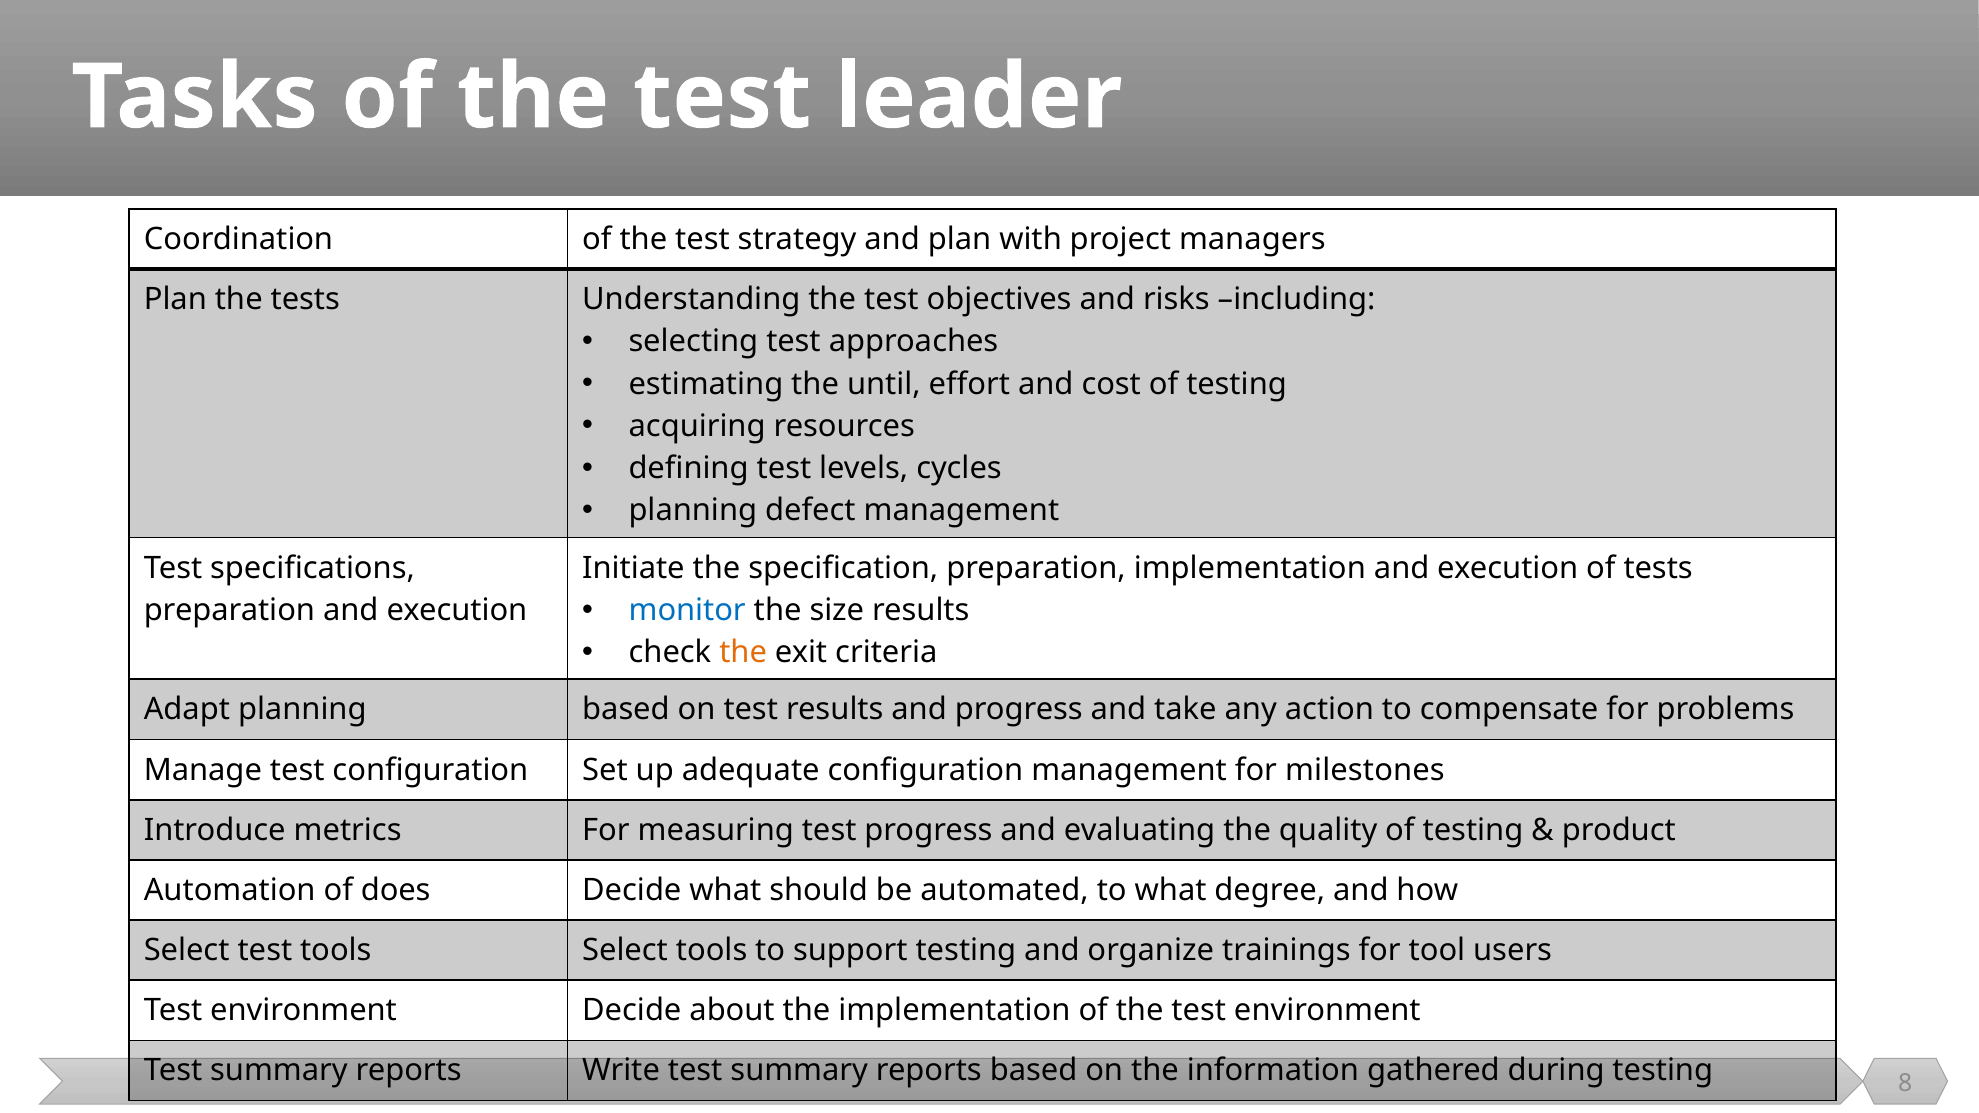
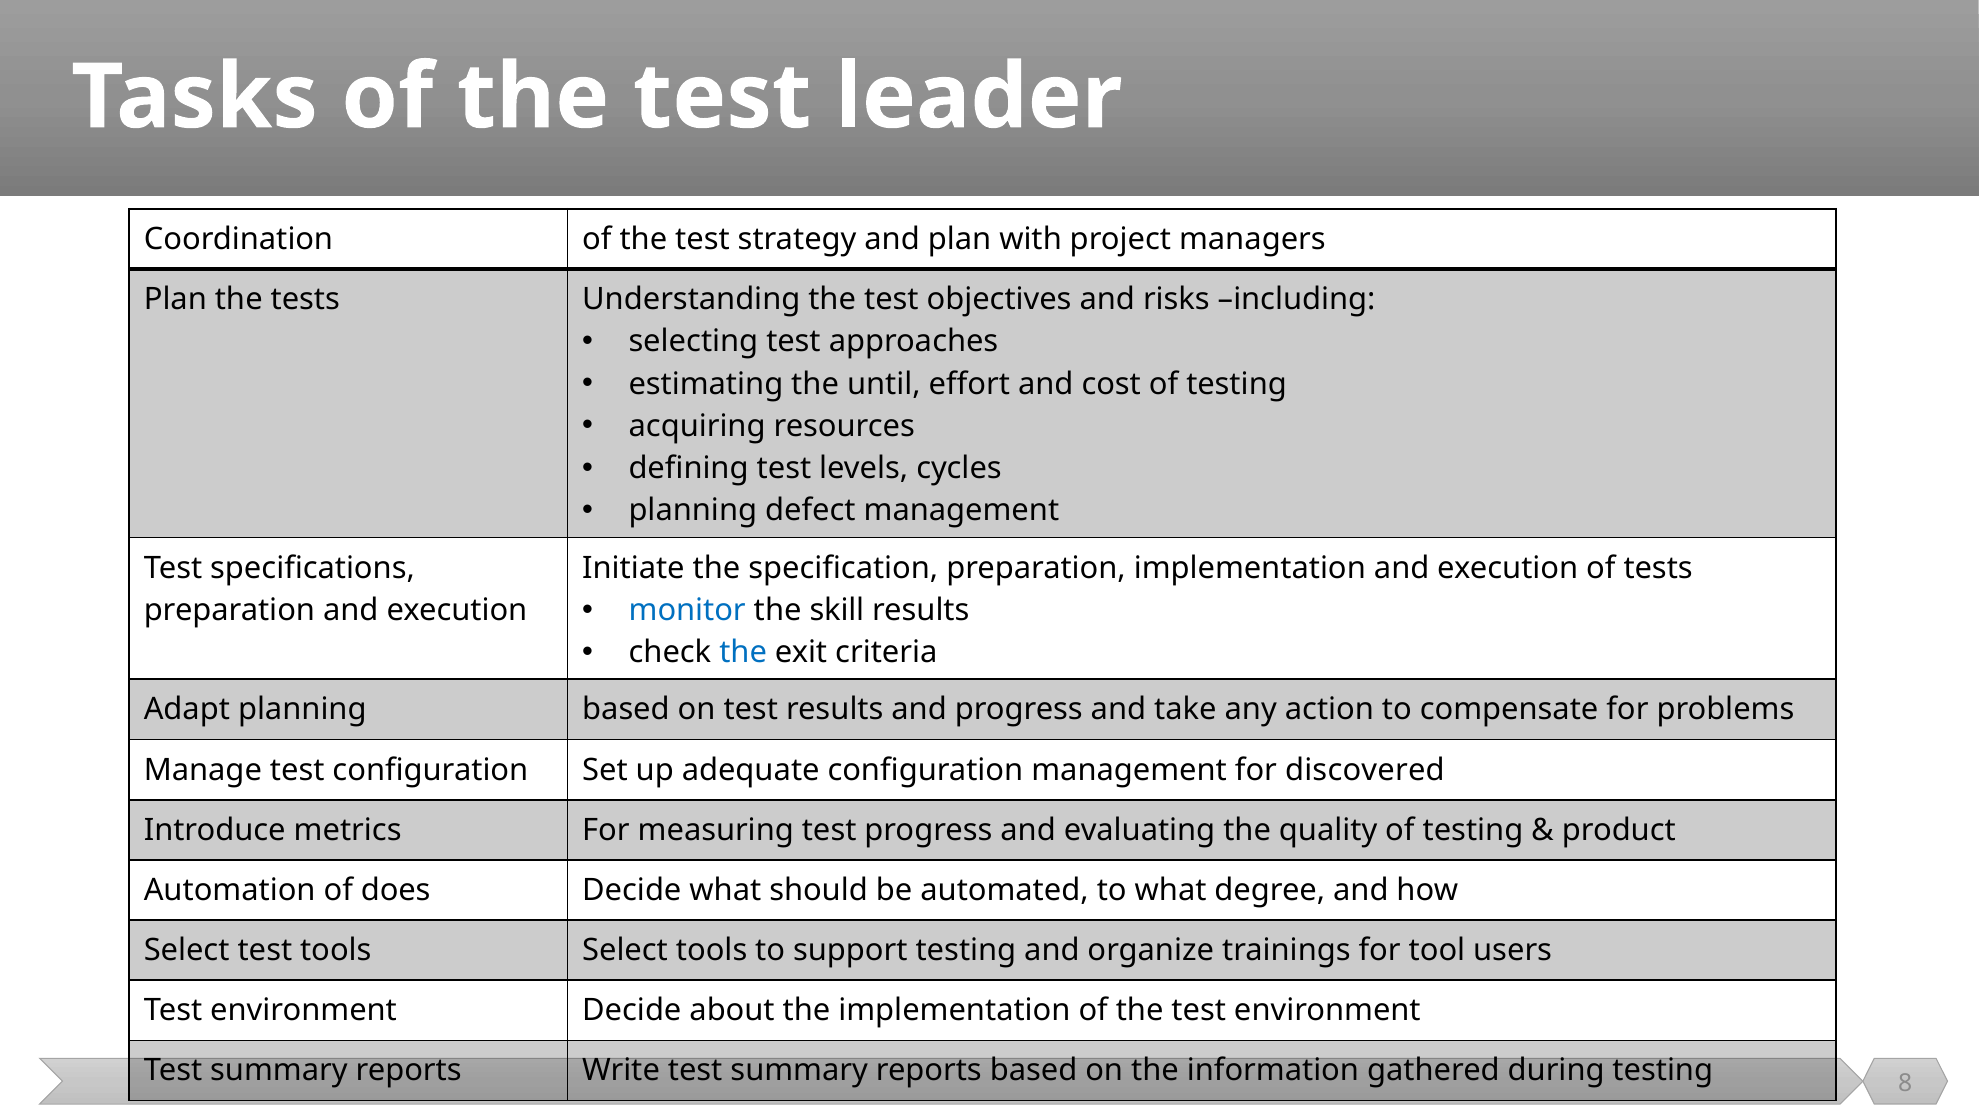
size: size -> skill
the at (743, 653) colour: orange -> blue
milestones: milestones -> discovered
